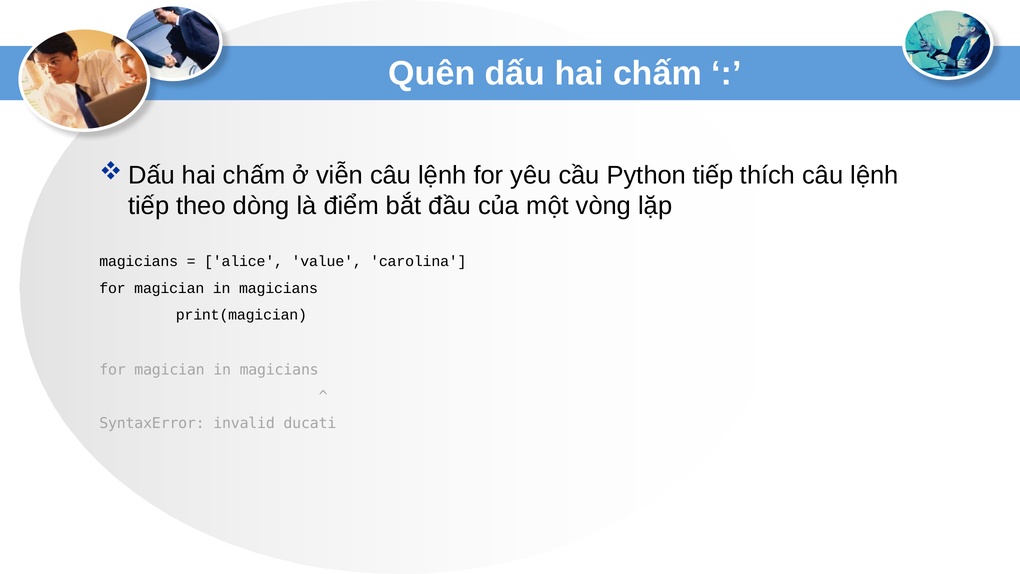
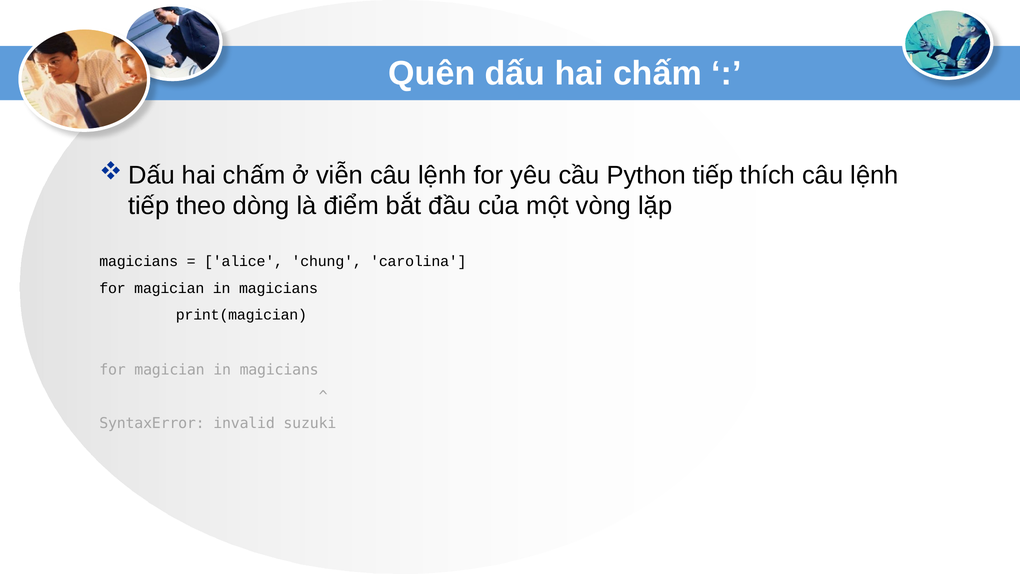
value: value -> chung
ducati: ducati -> suzuki
